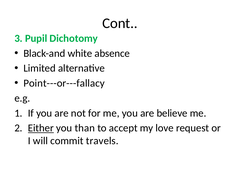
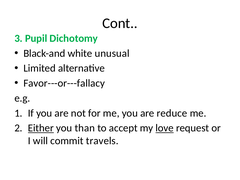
absence: absence -> unusual
Point---or---fallacy: Point---or---fallacy -> Favor---or---fallacy
believe: believe -> reduce
love underline: none -> present
